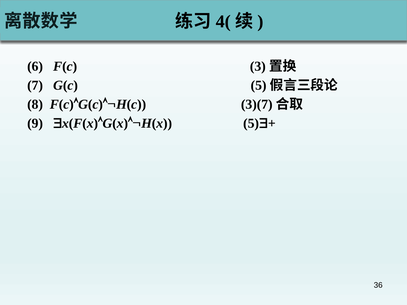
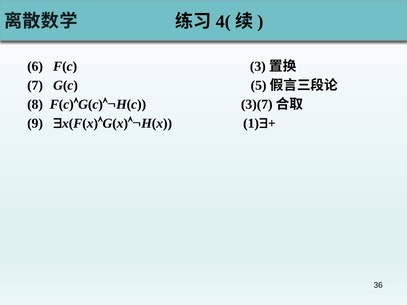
5: 5 -> 1
